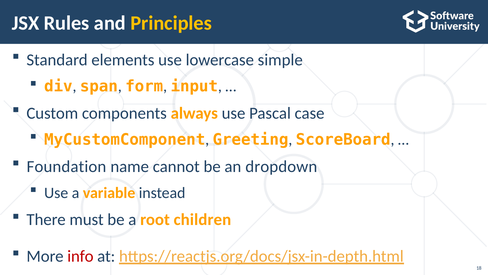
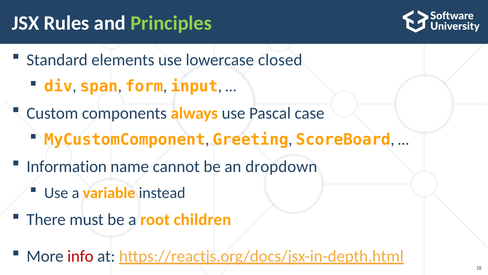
Principles colour: yellow -> light green
simple: simple -> closed
Foundation: Foundation -> Information
